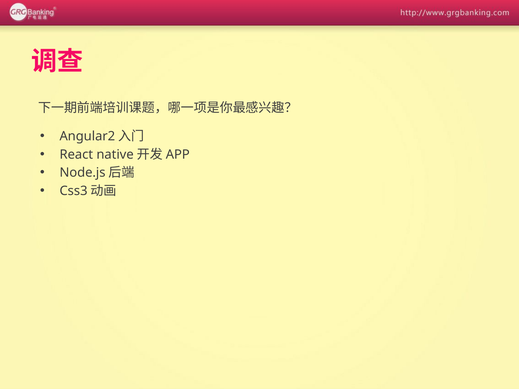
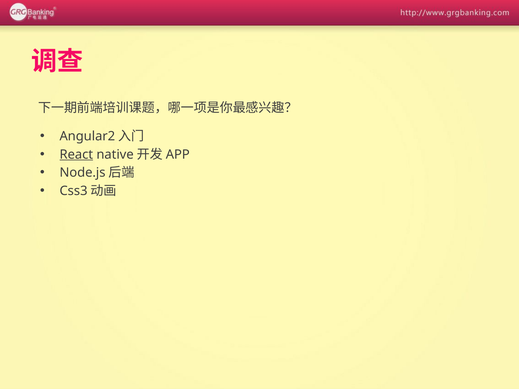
React underline: none -> present
